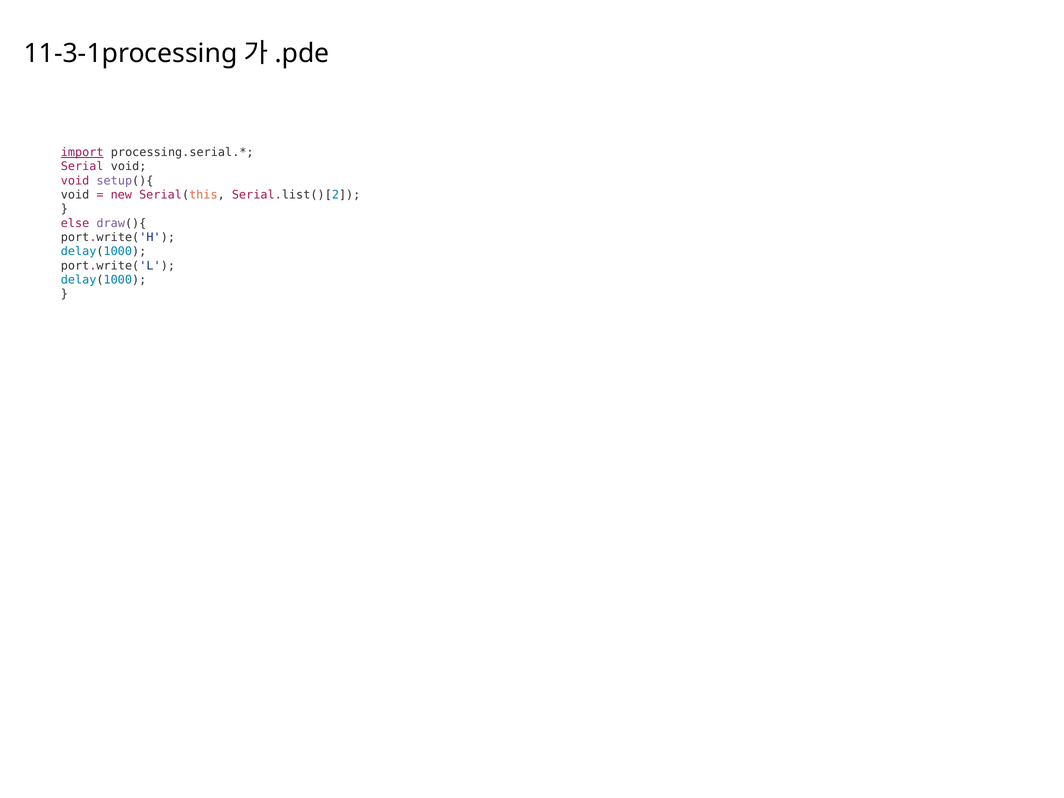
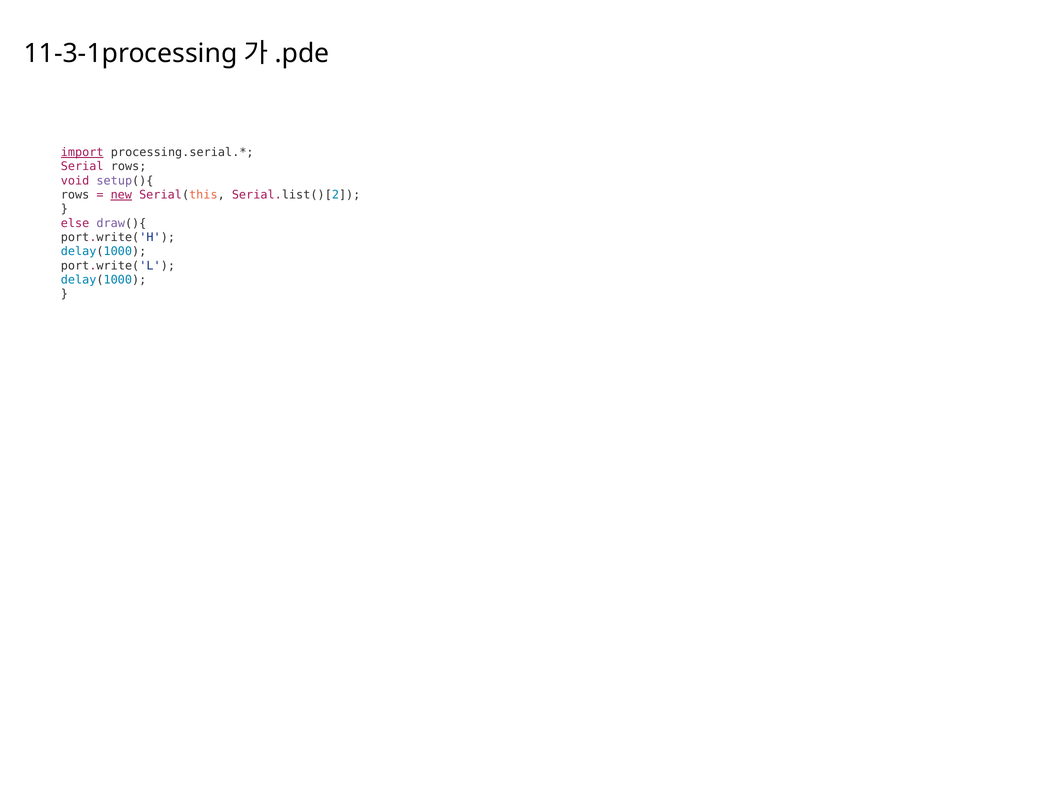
Serial void: void -> rows
void at (75, 195): void -> rows
new underline: none -> present
